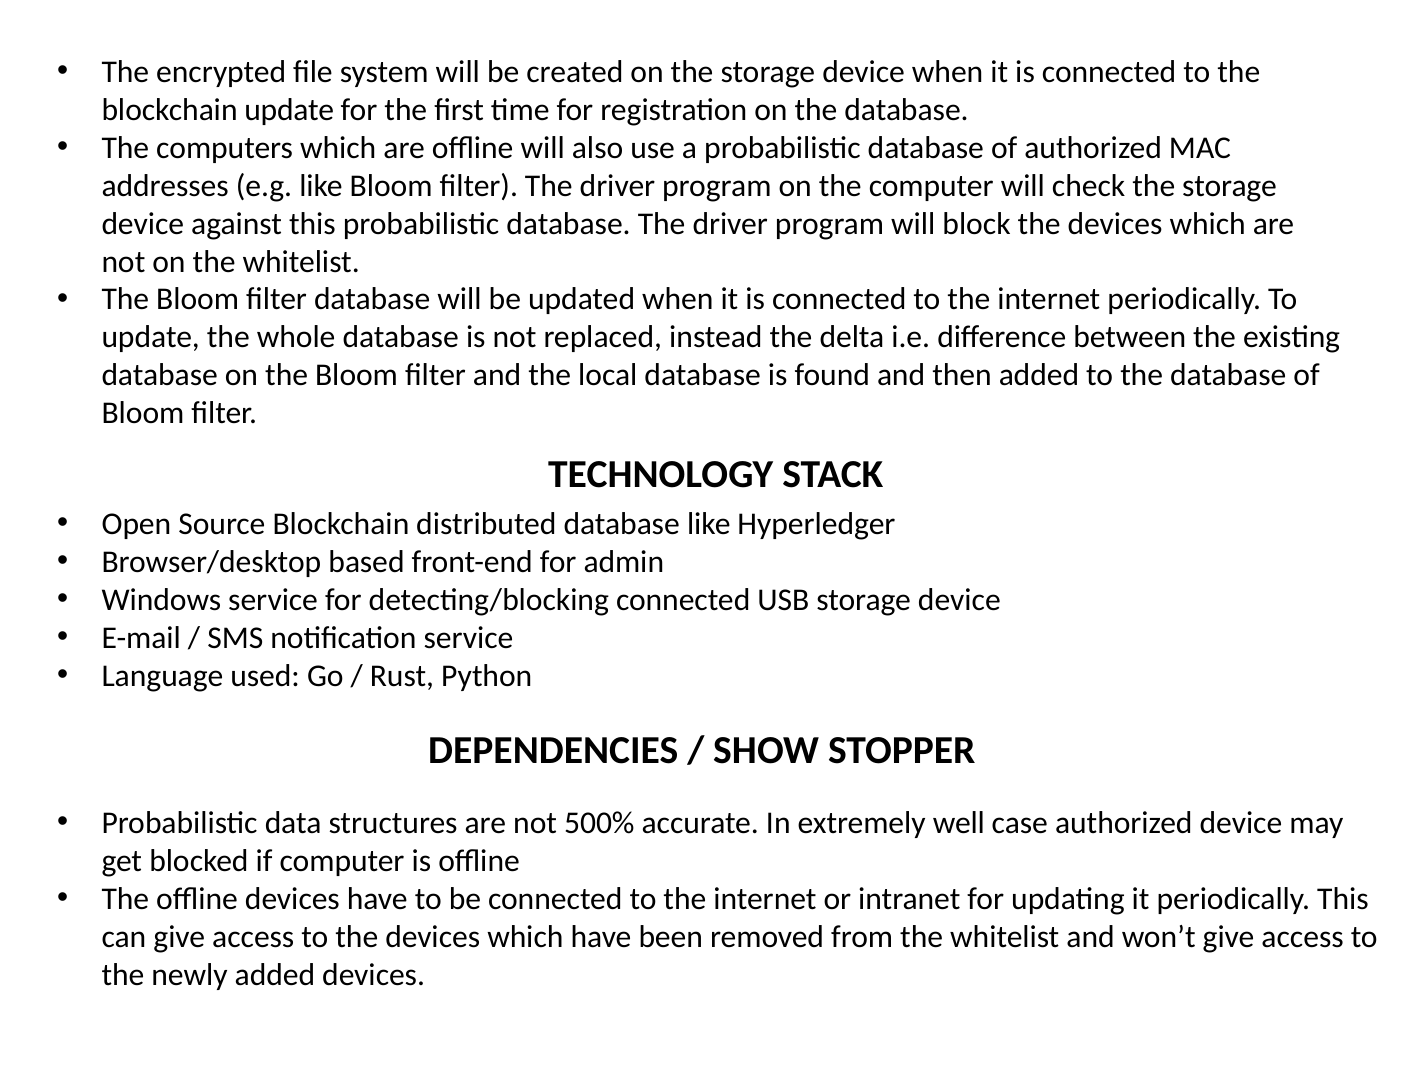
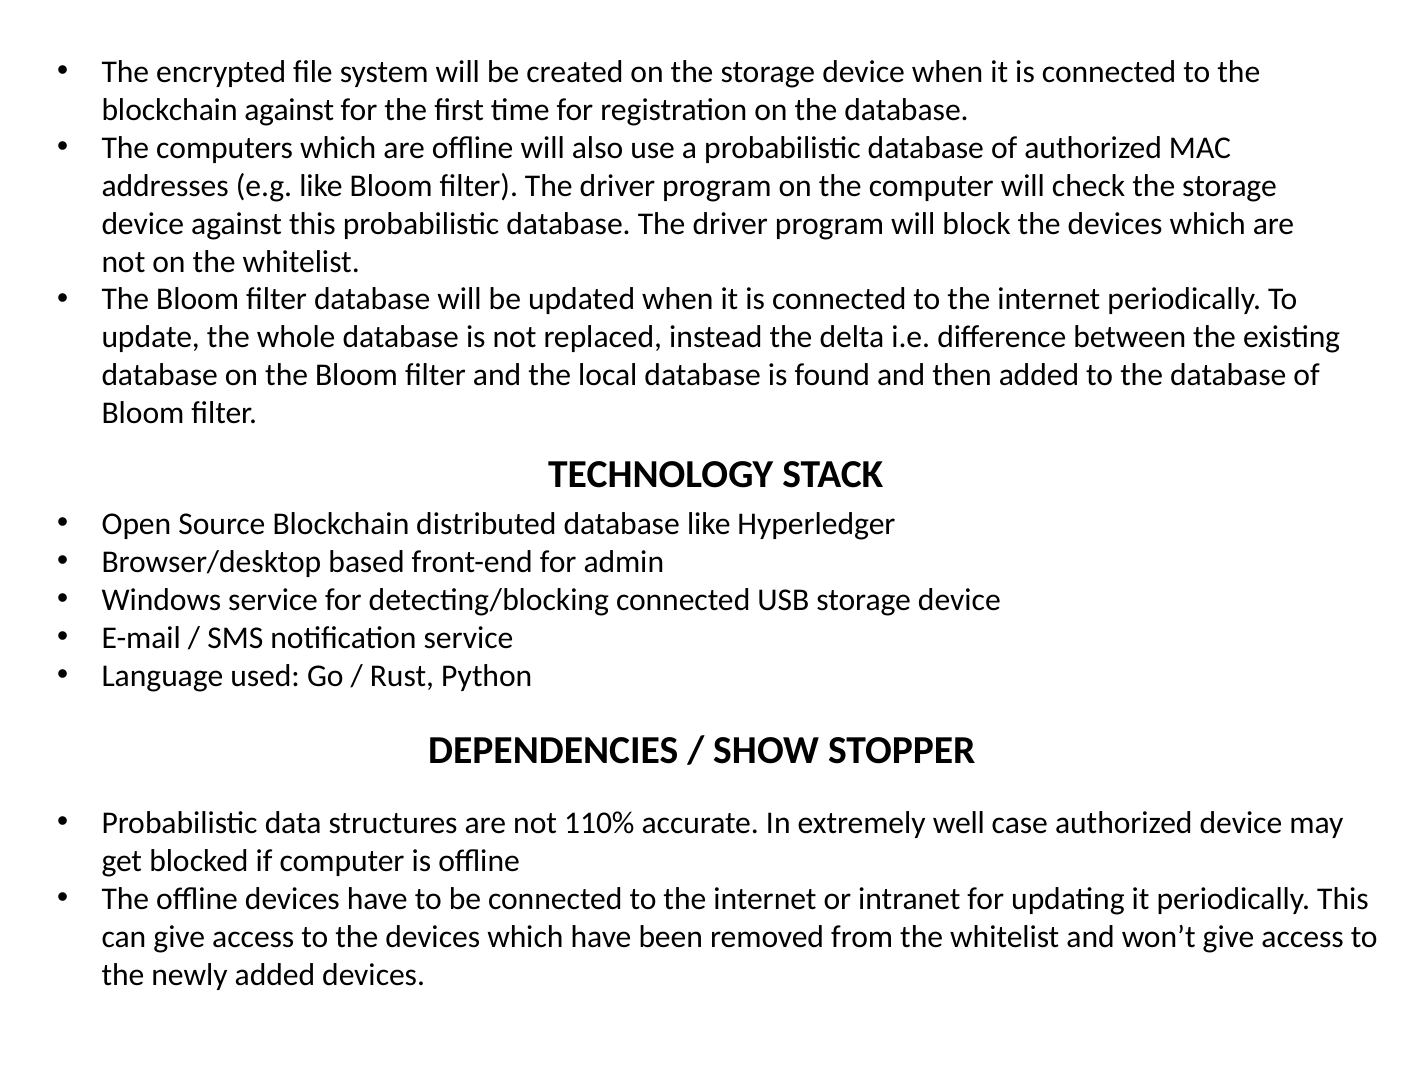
blockchain update: update -> against
500%: 500% -> 110%
